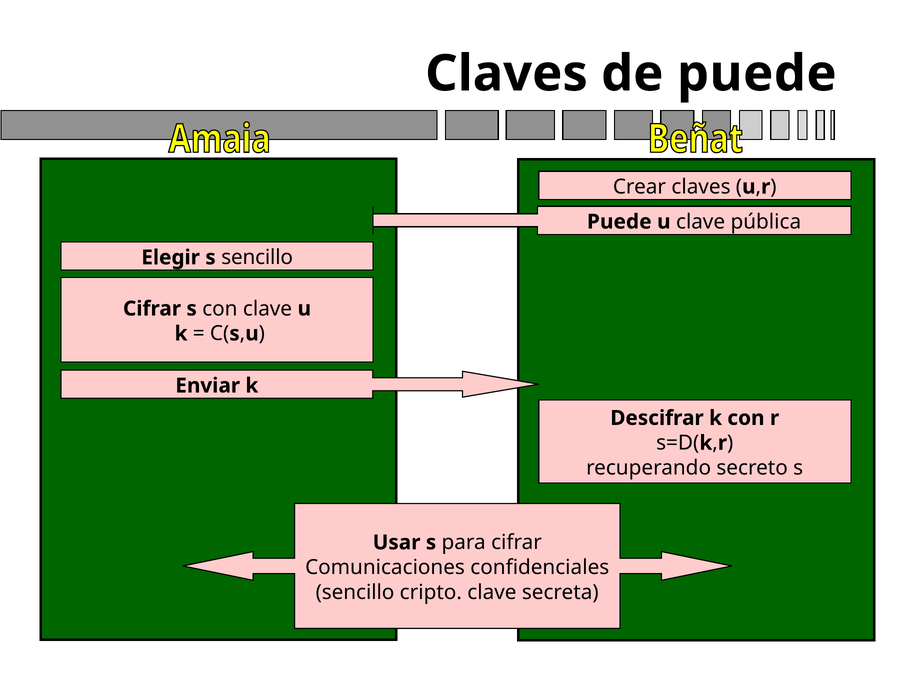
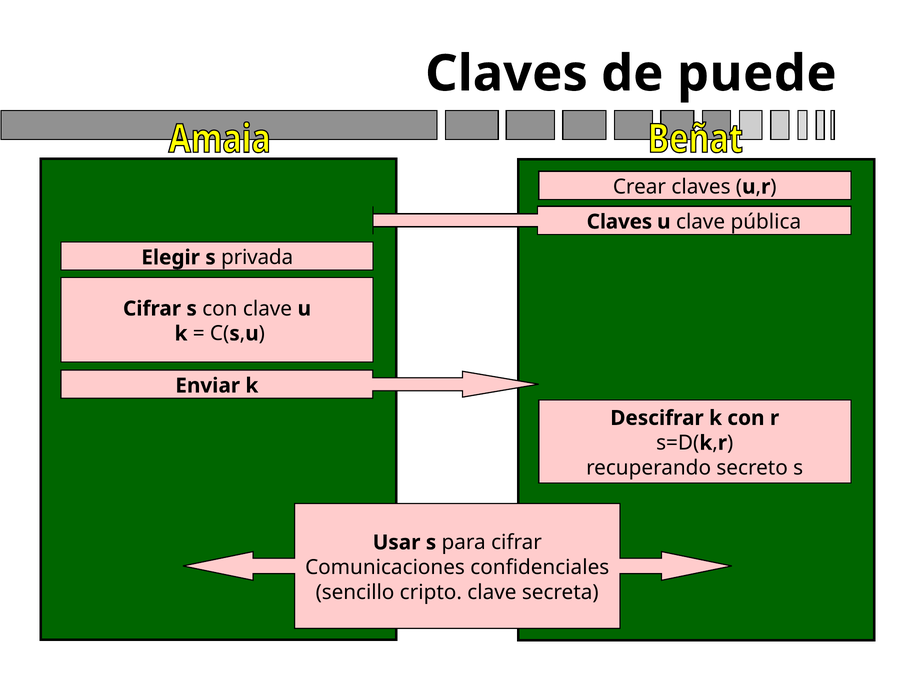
Puede at (619, 222): Puede -> Claves
s sencillo: sencillo -> privada
